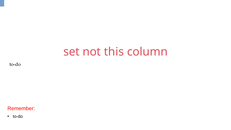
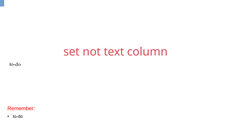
this: this -> text
